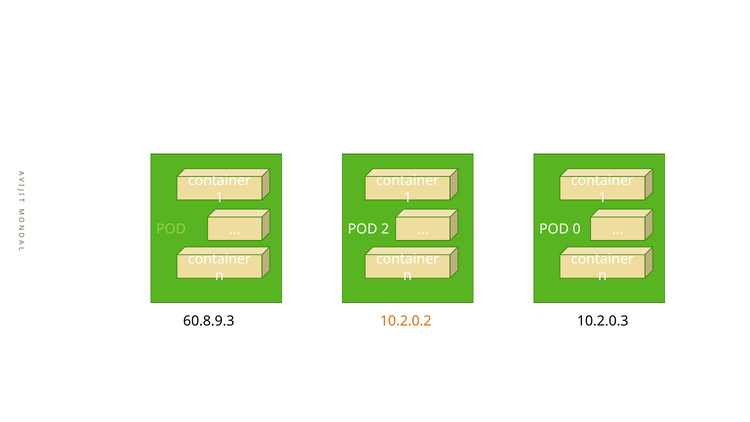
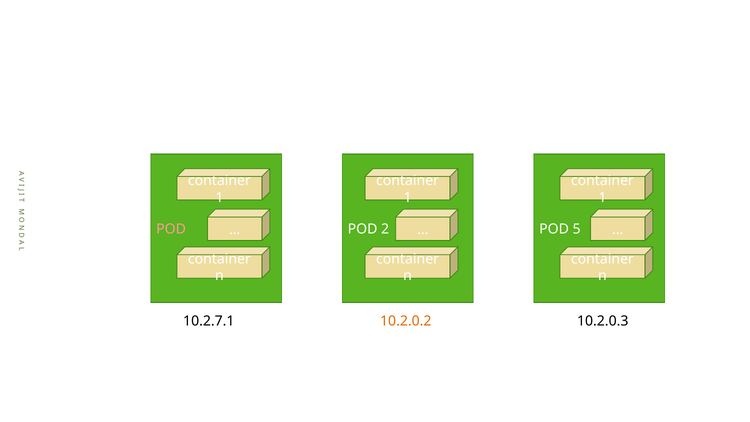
POD at (171, 229) colour: light green -> pink
0: 0 -> 5
60.8.9.3: 60.8.9.3 -> 10.2.7.1
